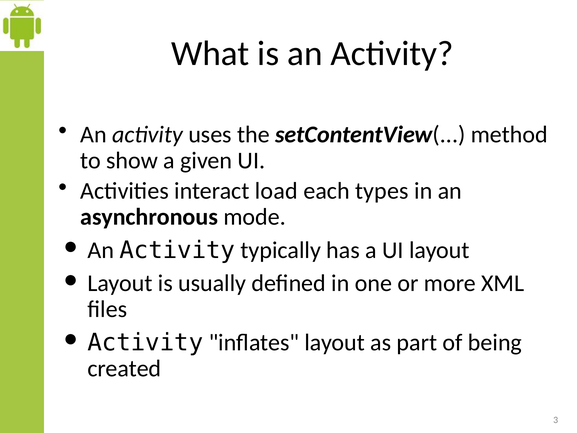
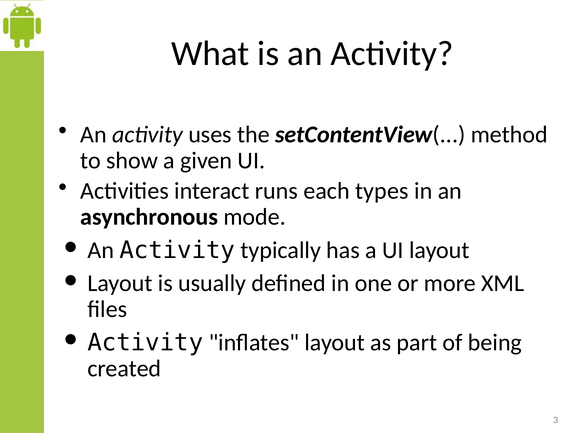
load: load -> runs
